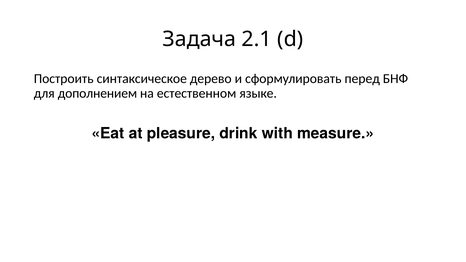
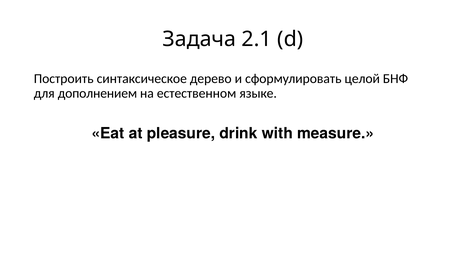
перед: перед -> целой
